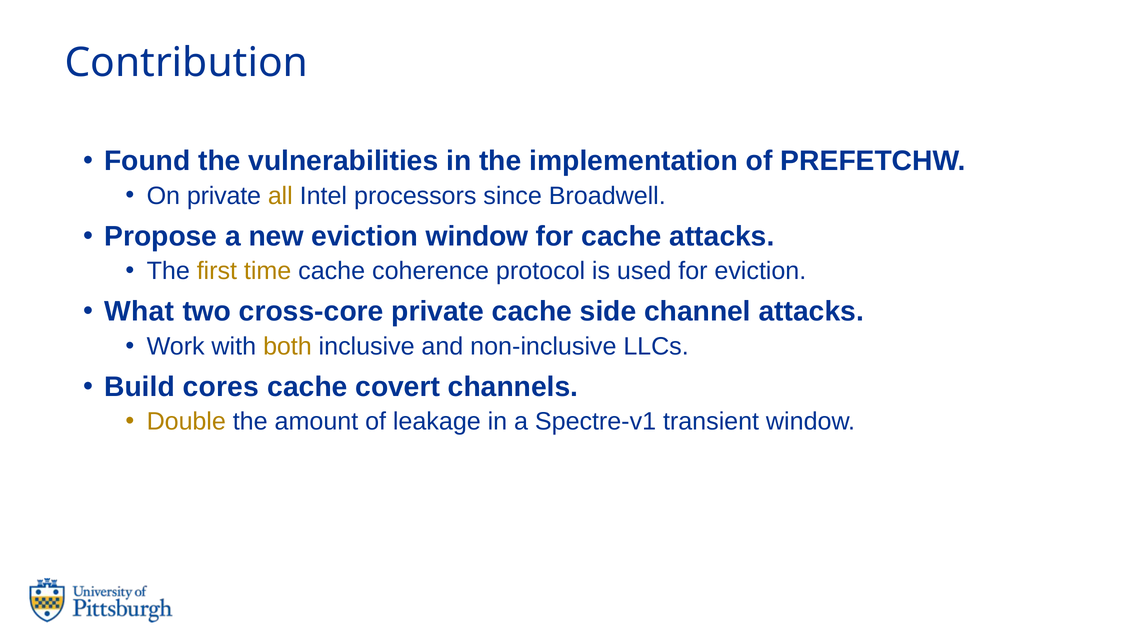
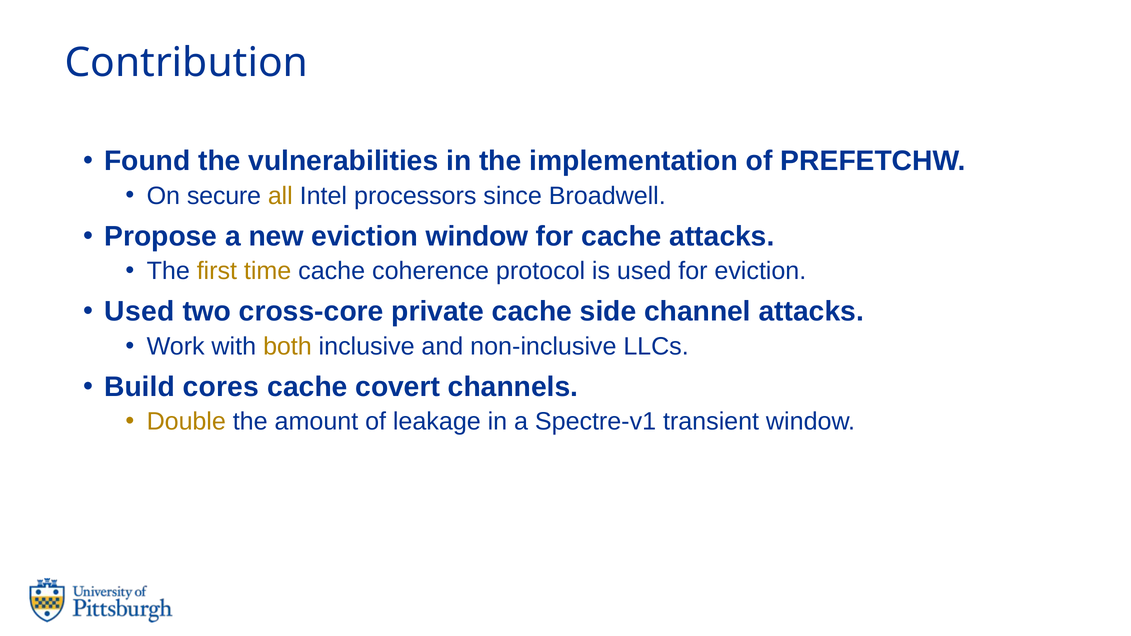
On private: private -> secure
What at (139, 312): What -> Used
